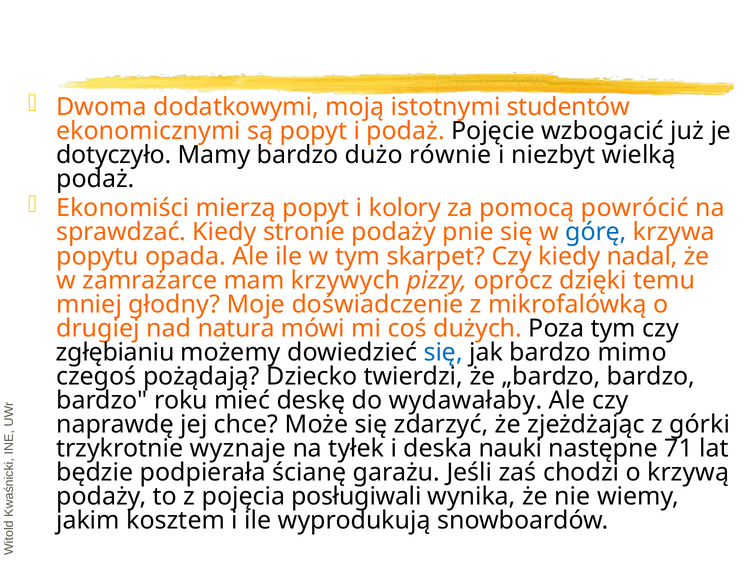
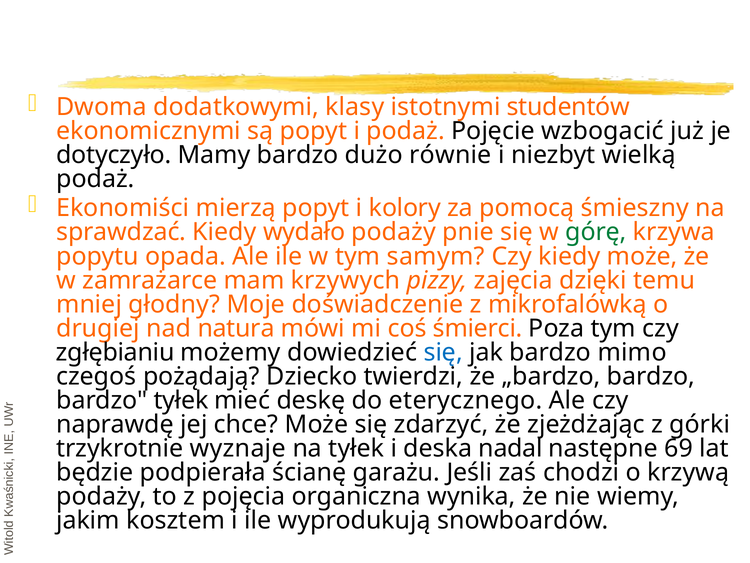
moją: moją -> klasy
powrócić: powrócić -> śmieszny
stronie: stronie -> wydało
górę colour: blue -> green
skarpet: skarpet -> samym
kiedy nadal: nadal -> może
oprócz: oprócz -> zajęcia
dużych: dużych -> śmierci
bardzo roku: roku -> tyłek
wydawałaby: wydawałaby -> eterycznego
nauki: nauki -> nadal
71: 71 -> 69
posługiwali: posługiwali -> organiczna
